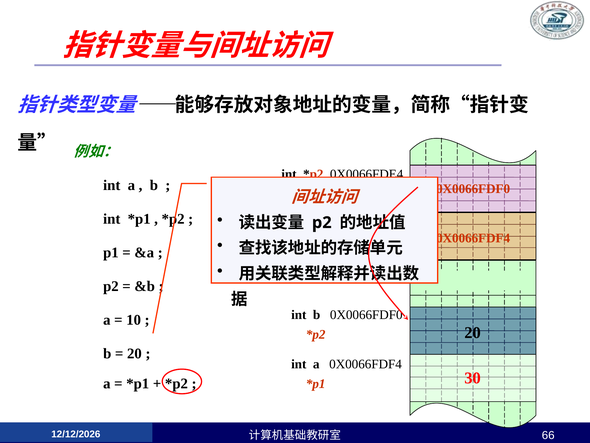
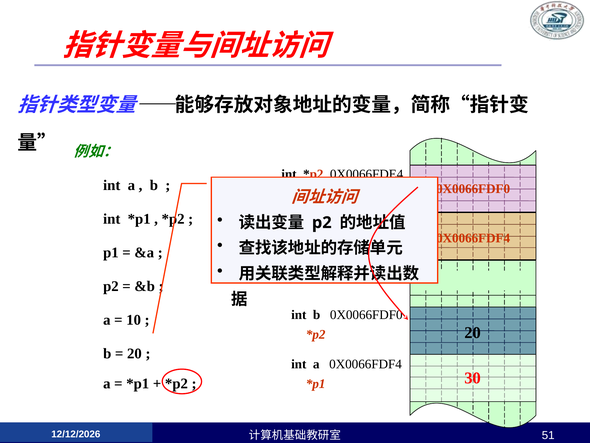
66: 66 -> 51
